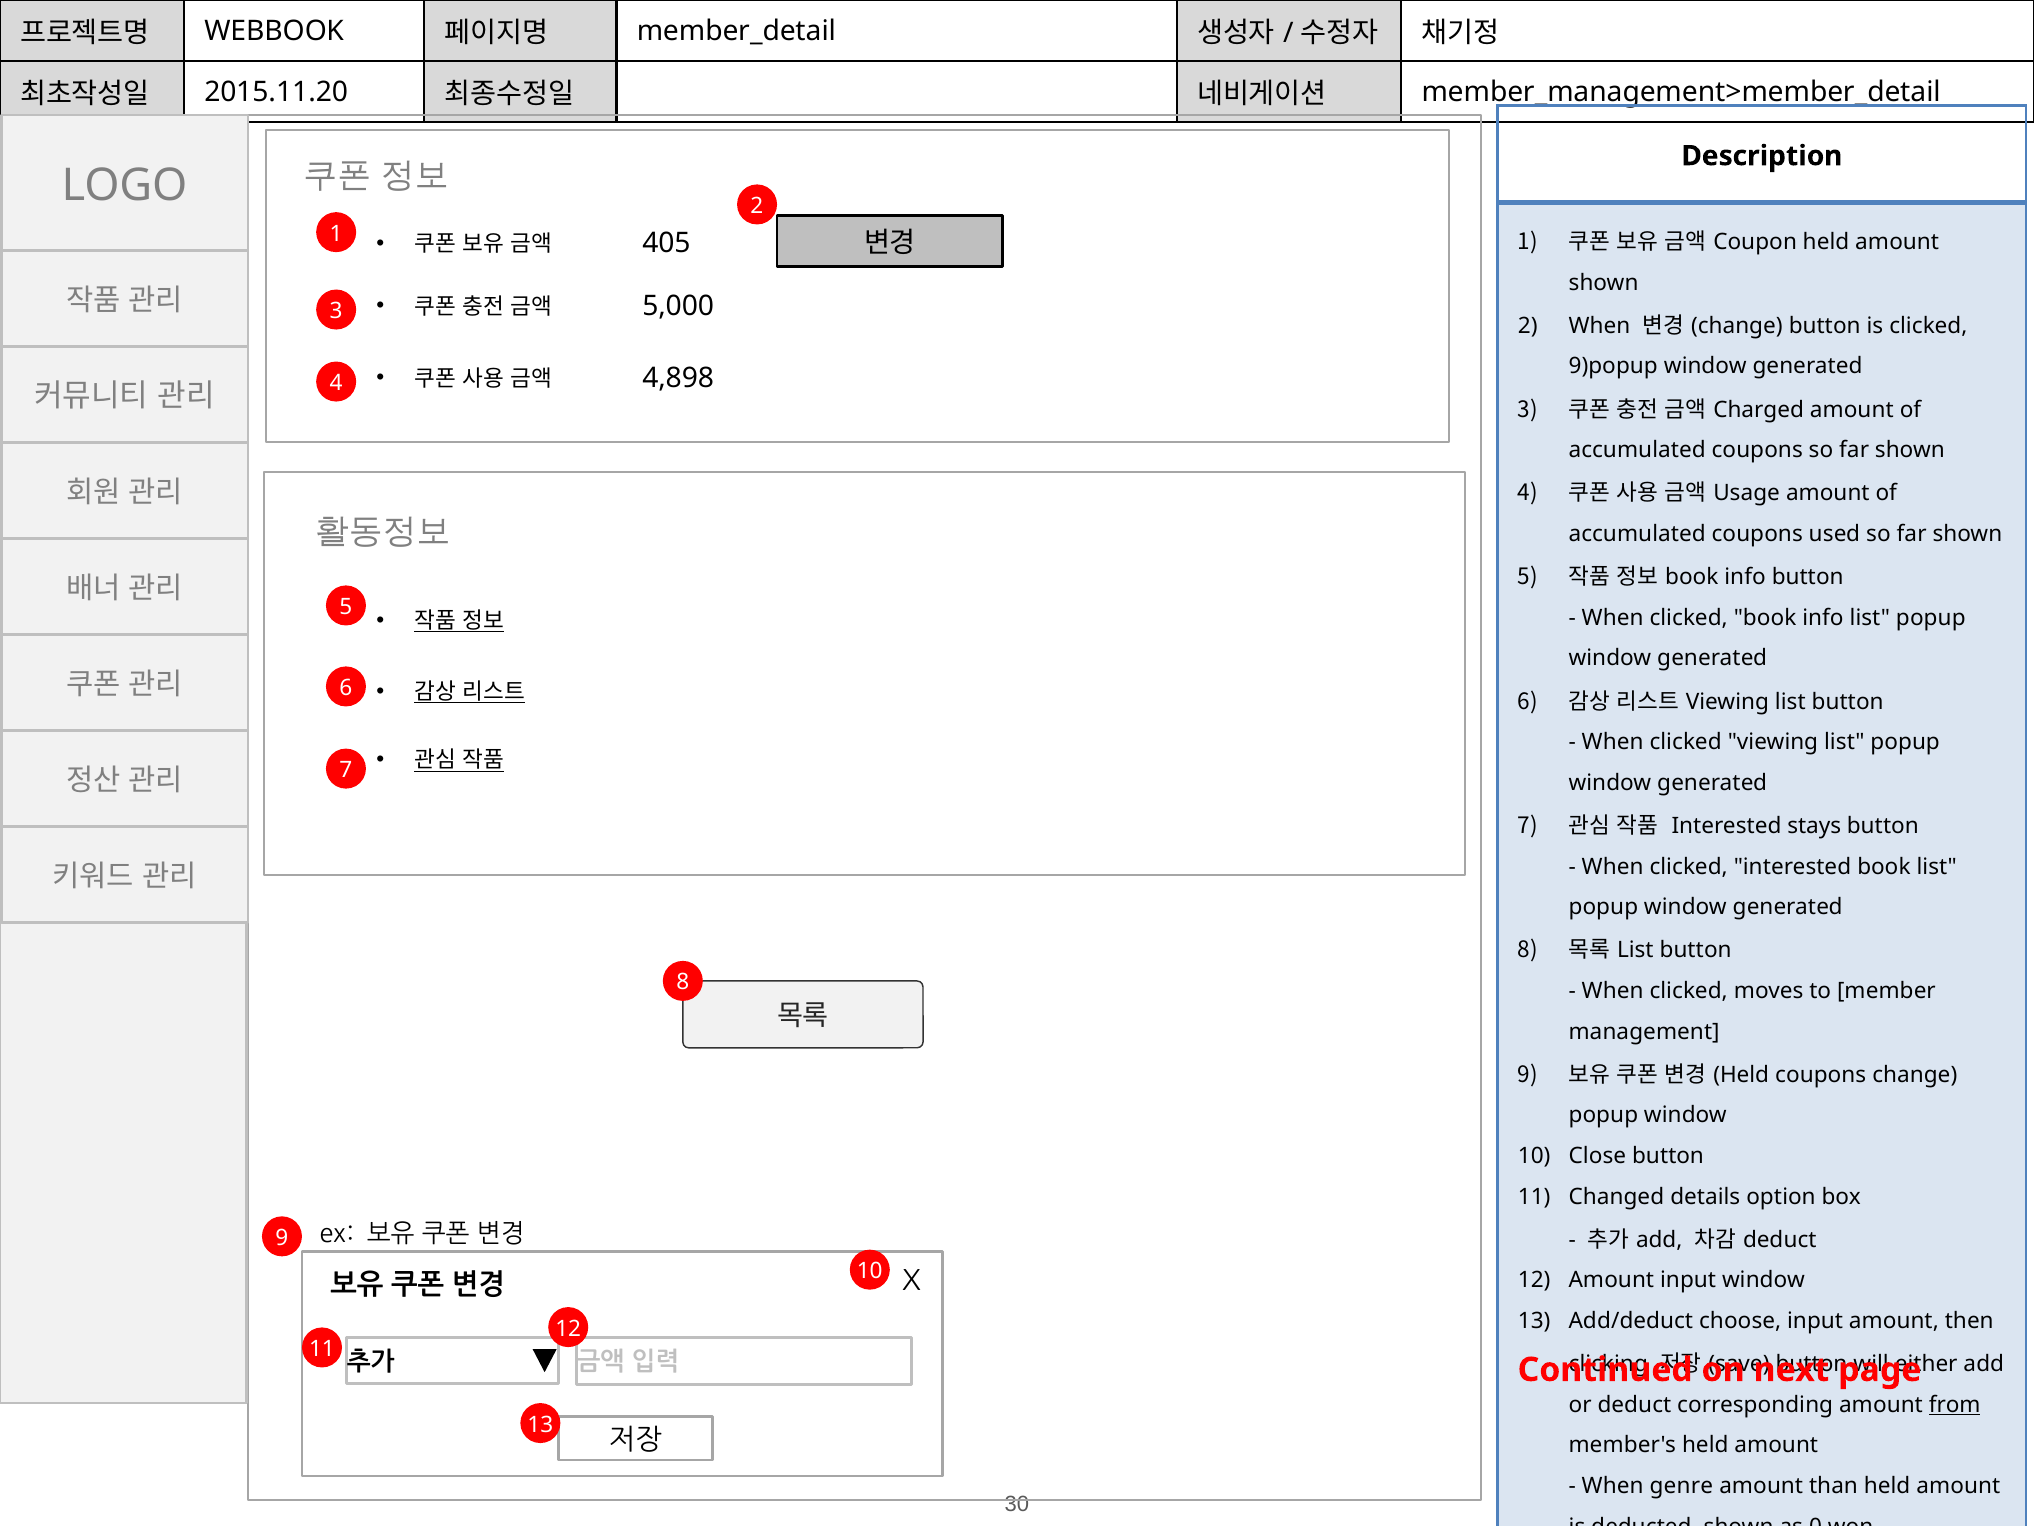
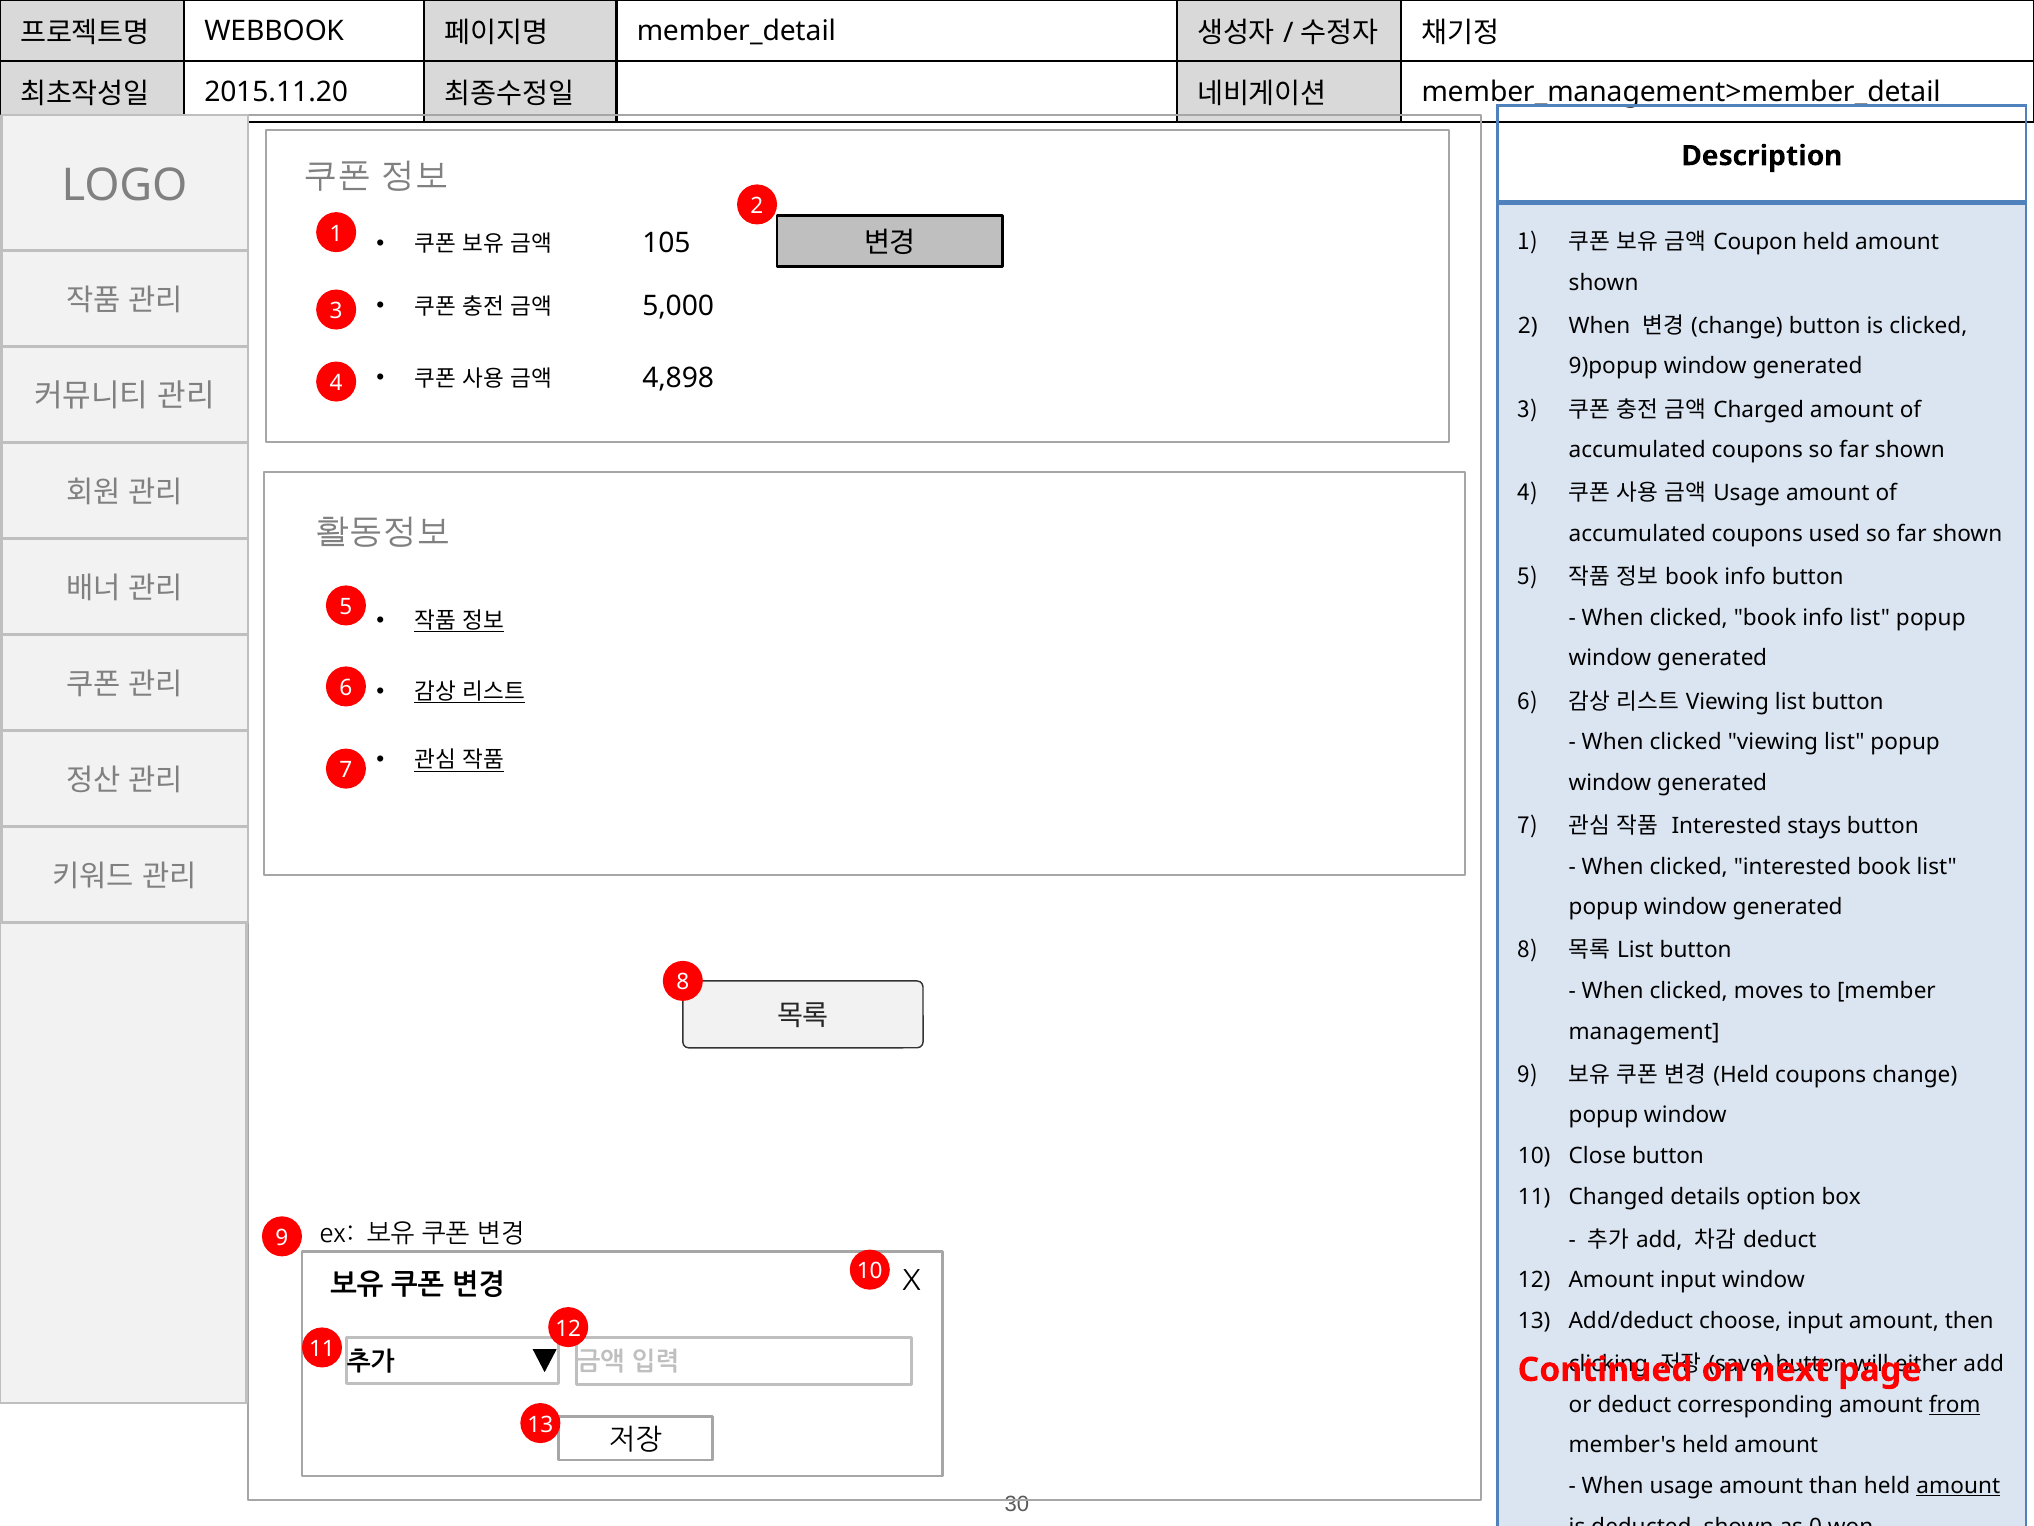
405: 405 -> 105
When genre: genre -> usage
amount at (1958, 1486) underline: none -> present
